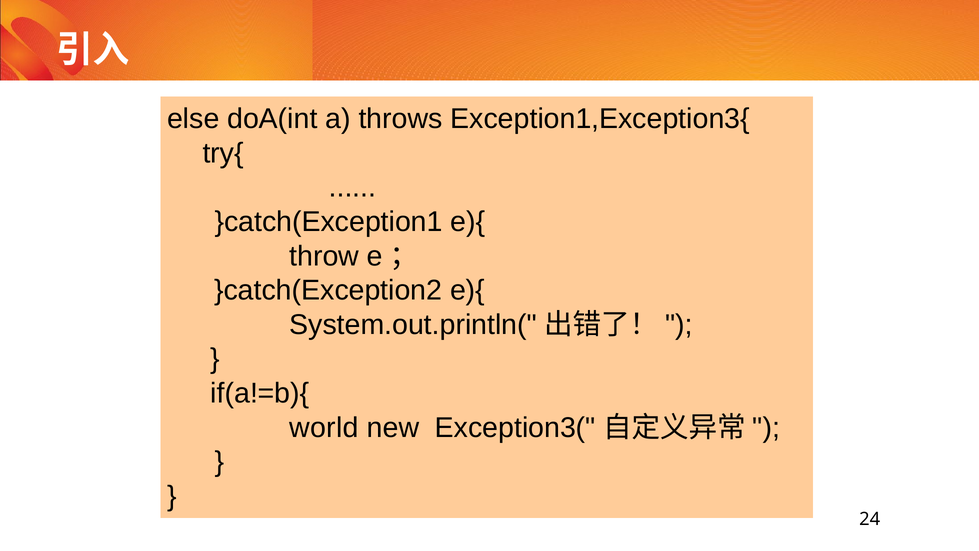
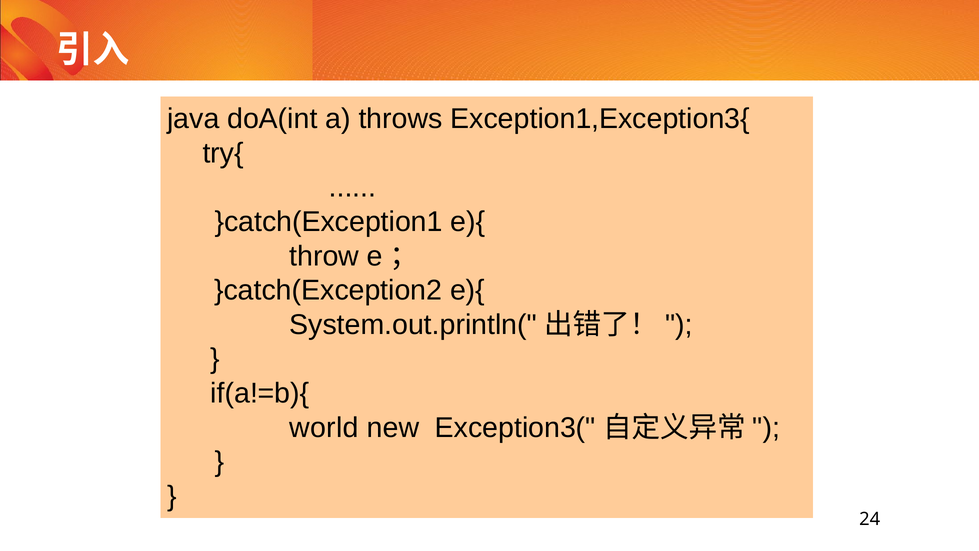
else: else -> java
